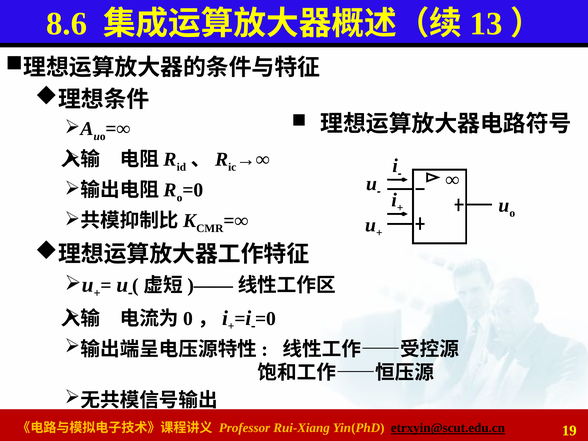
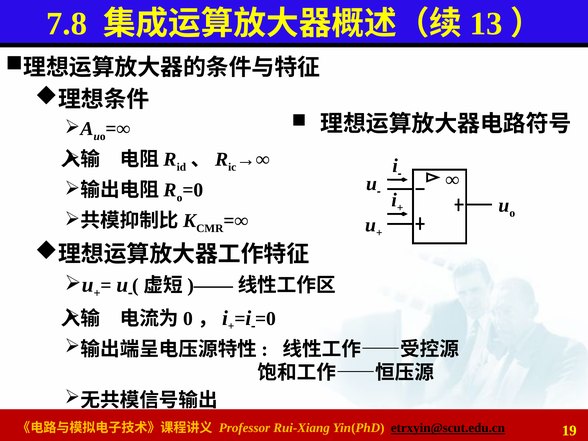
8.6: 8.6 -> 7.8
